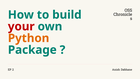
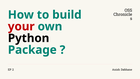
Python colour: orange -> black
